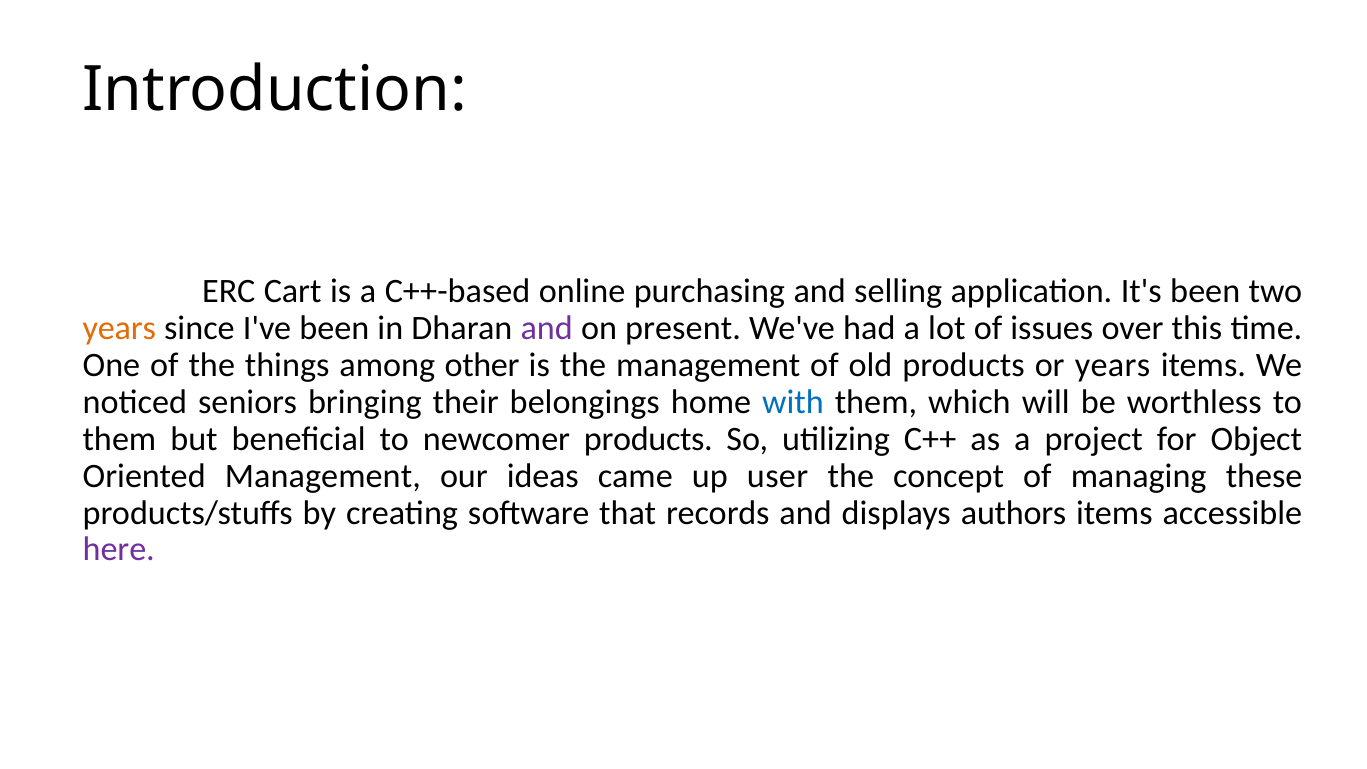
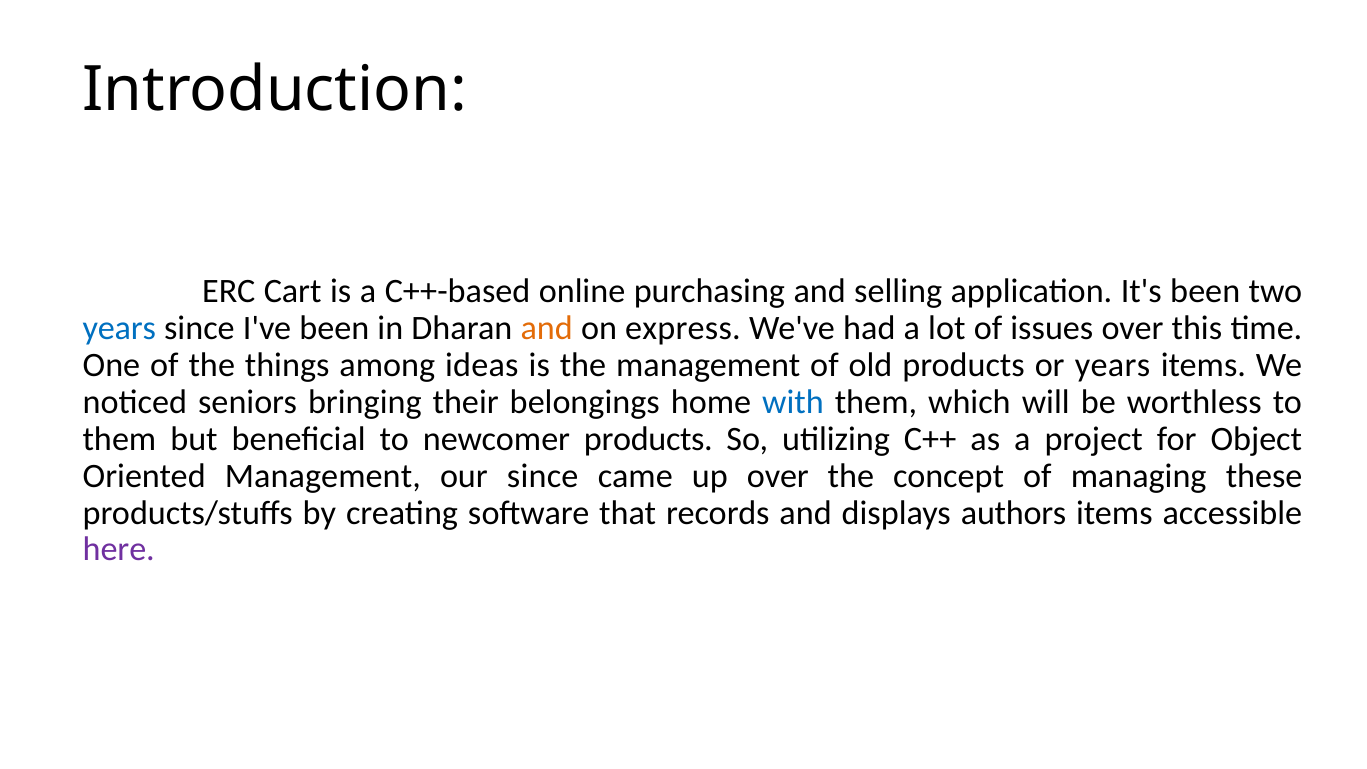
years at (119, 328) colour: orange -> blue
and at (547, 328) colour: purple -> orange
present: present -> express
other: other -> ideas
our ideas: ideas -> since
up user: user -> over
